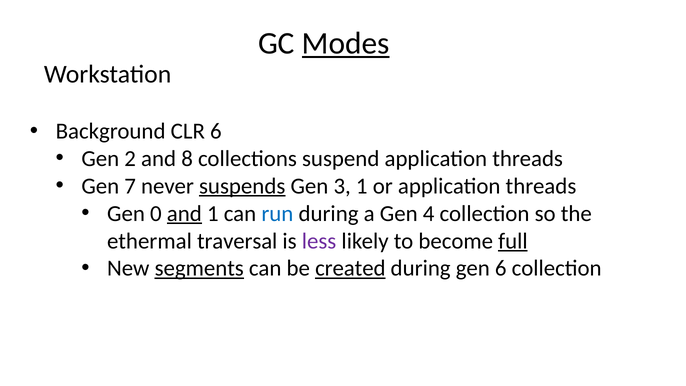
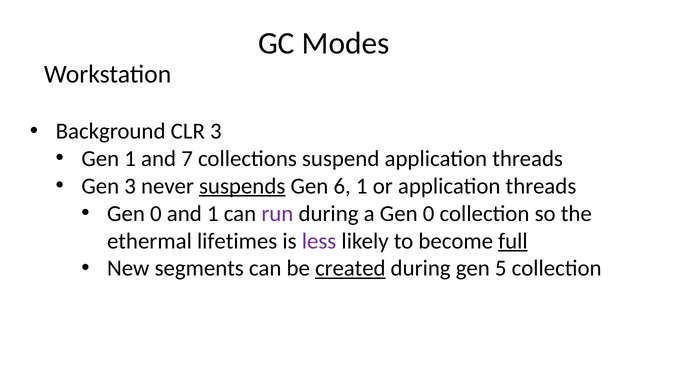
Modes underline: present -> none
CLR 6: 6 -> 3
Gen 2: 2 -> 1
8: 8 -> 7
Gen 7: 7 -> 3
3: 3 -> 6
and at (184, 213) underline: present -> none
run colour: blue -> purple
a Gen 4: 4 -> 0
traversal: traversal -> lifetimes
segments underline: present -> none
gen 6: 6 -> 5
